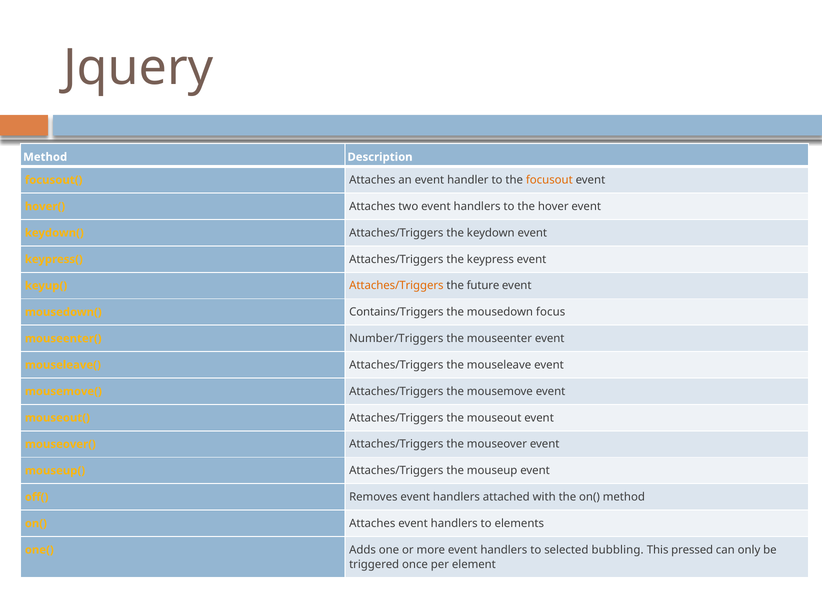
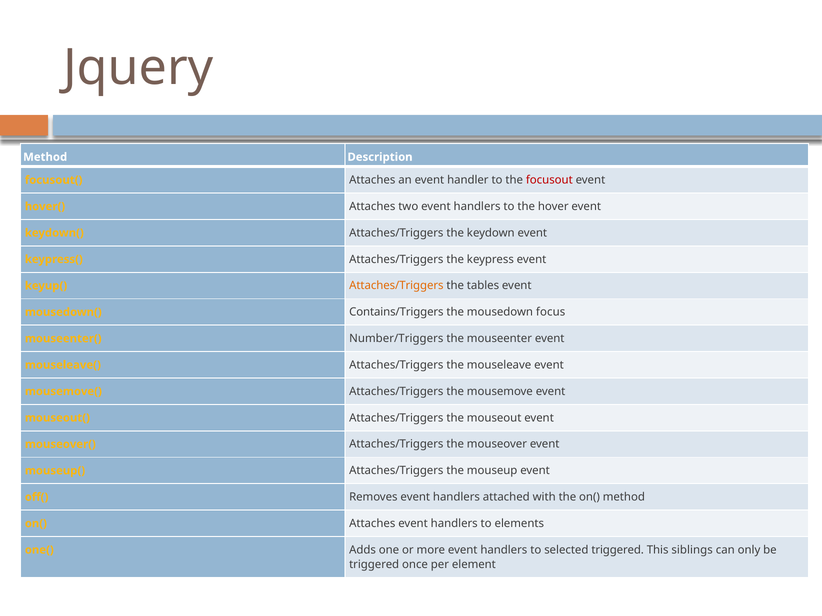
focusout colour: orange -> red
future: future -> tables
selected bubbling: bubbling -> triggered
pressed: pressed -> siblings
